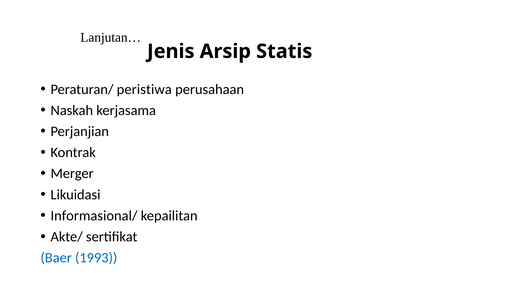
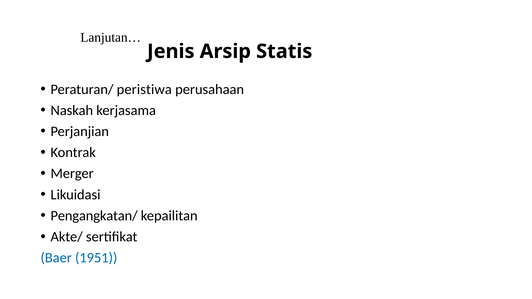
Informasional/: Informasional/ -> Pengangkatan/
1993: 1993 -> 1951
